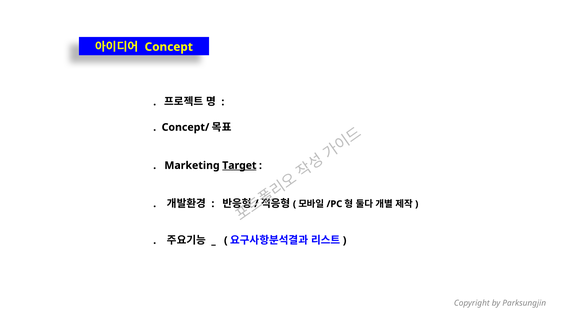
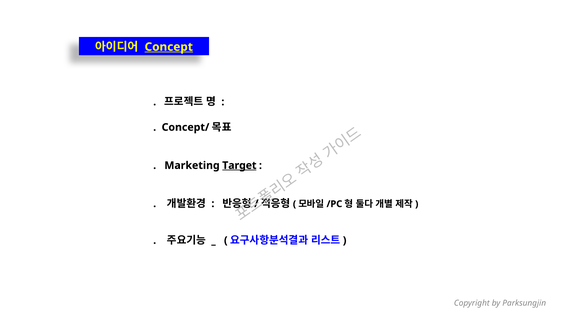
Concept underline: none -> present
